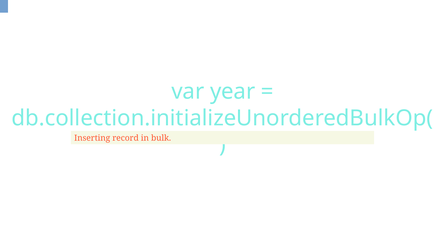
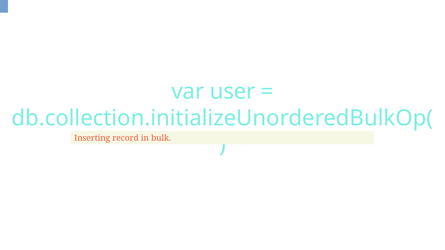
year: year -> user
